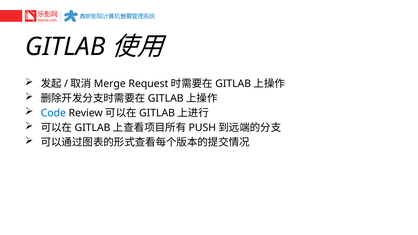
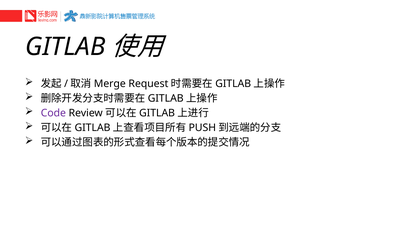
Code colour: blue -> purple
